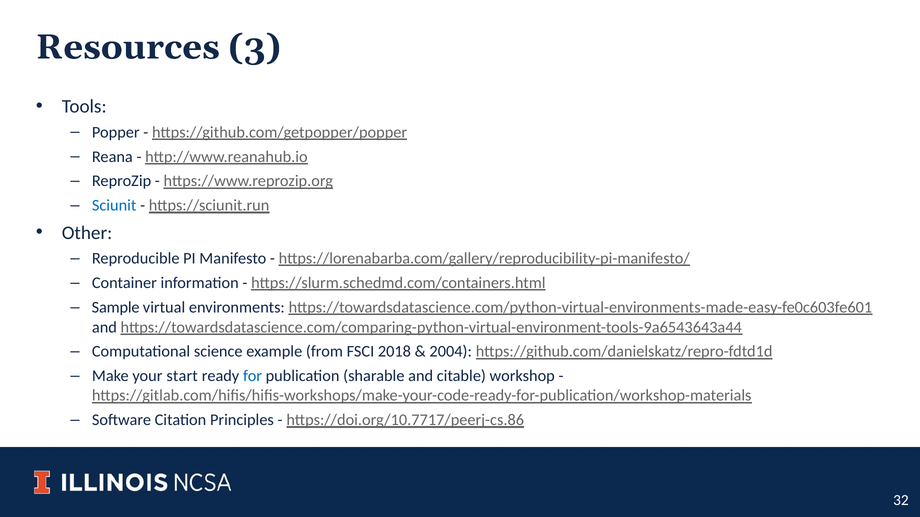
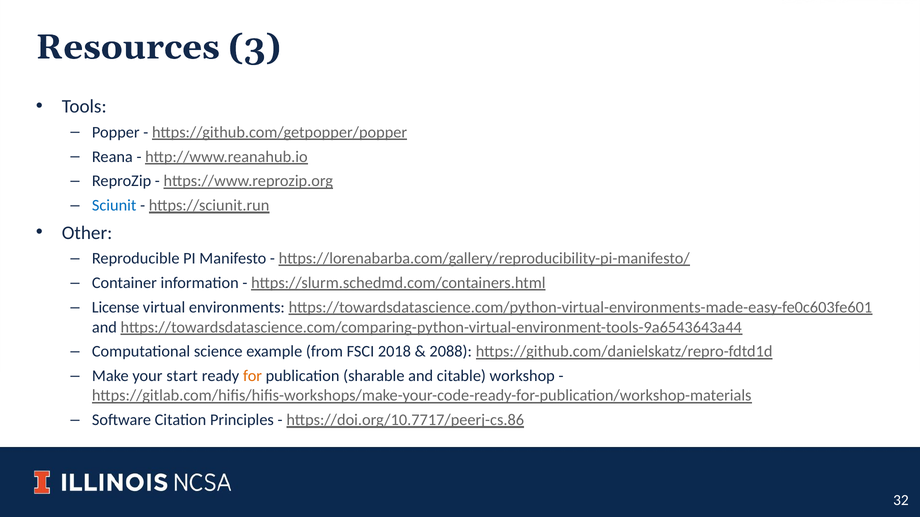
Sample: Sample -> License
2004: 2004 -> 2088
for colour: blue -> orange
